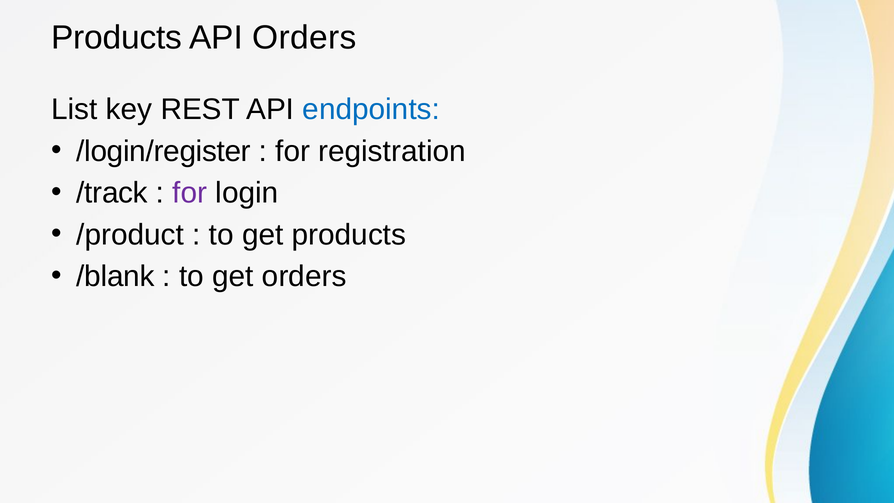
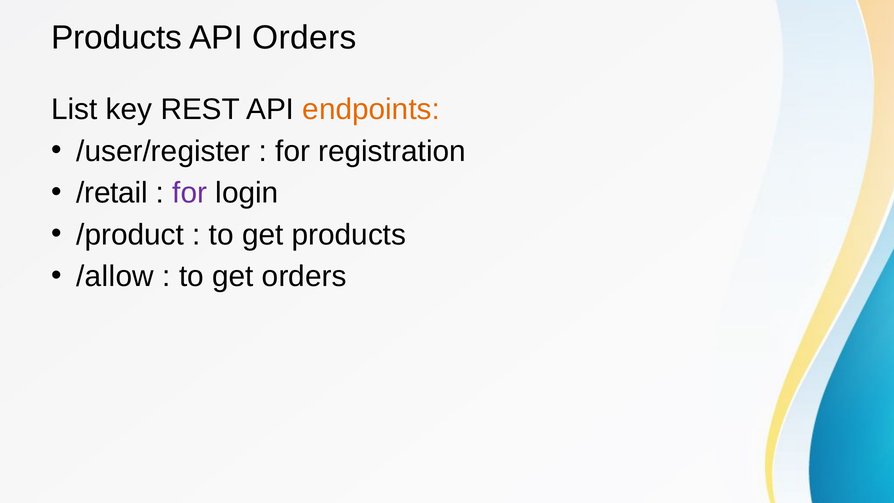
endpoints colour: blue -> orange
/login/register: /login/register -> /user/register
/track: /track -> /retail
/blank: /blank -> /allow
